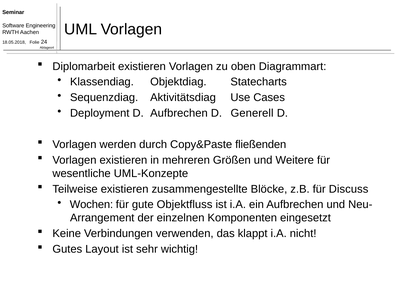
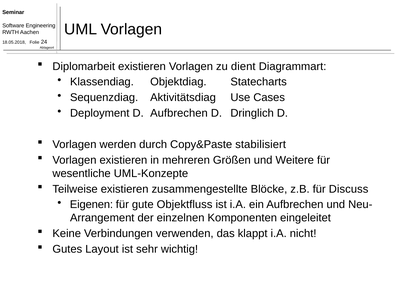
oben: oben -> dient
Generell: Generell -> Dringlich
fließenden: fließenden -> stabilisiert
Wochen: Wochen -> Eigenen
eingesetzt: eingesetzt -> eingeleitet
